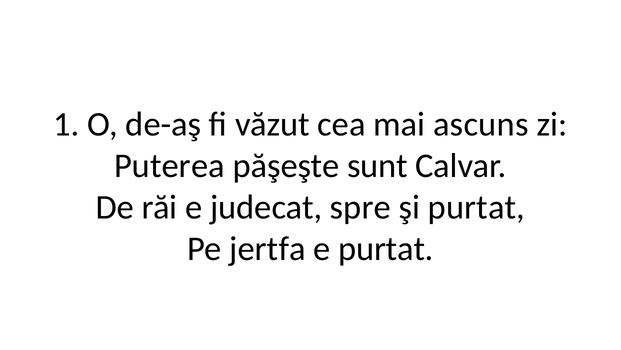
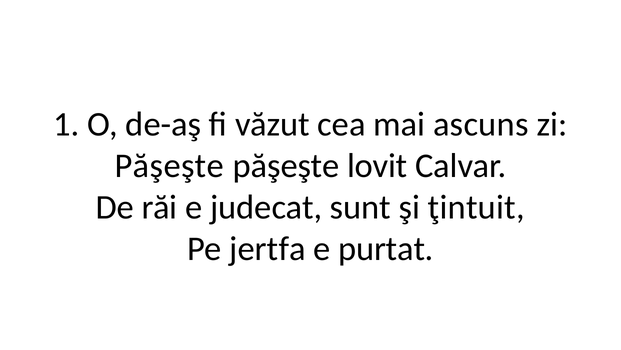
Puterea at (169, 166): Puterea -> Păşeşte
sunt: sunt -> lovit
spre: spre -> sunt
şi purtat: purtat -> ţintuit
